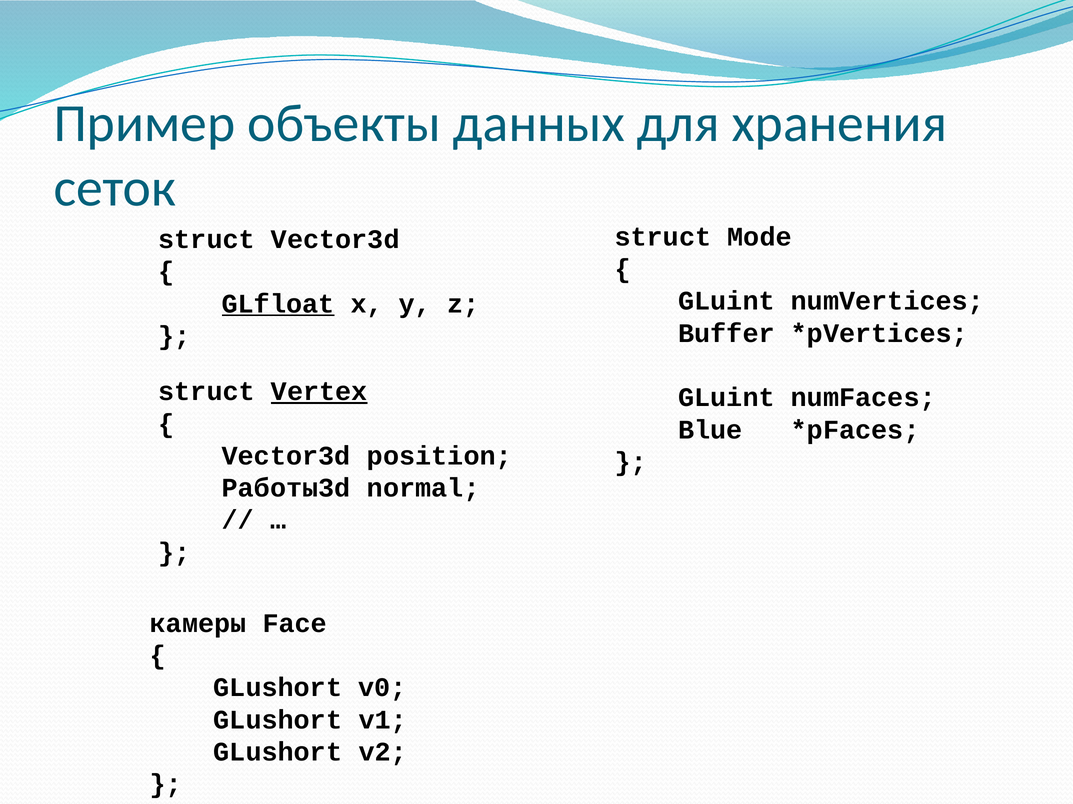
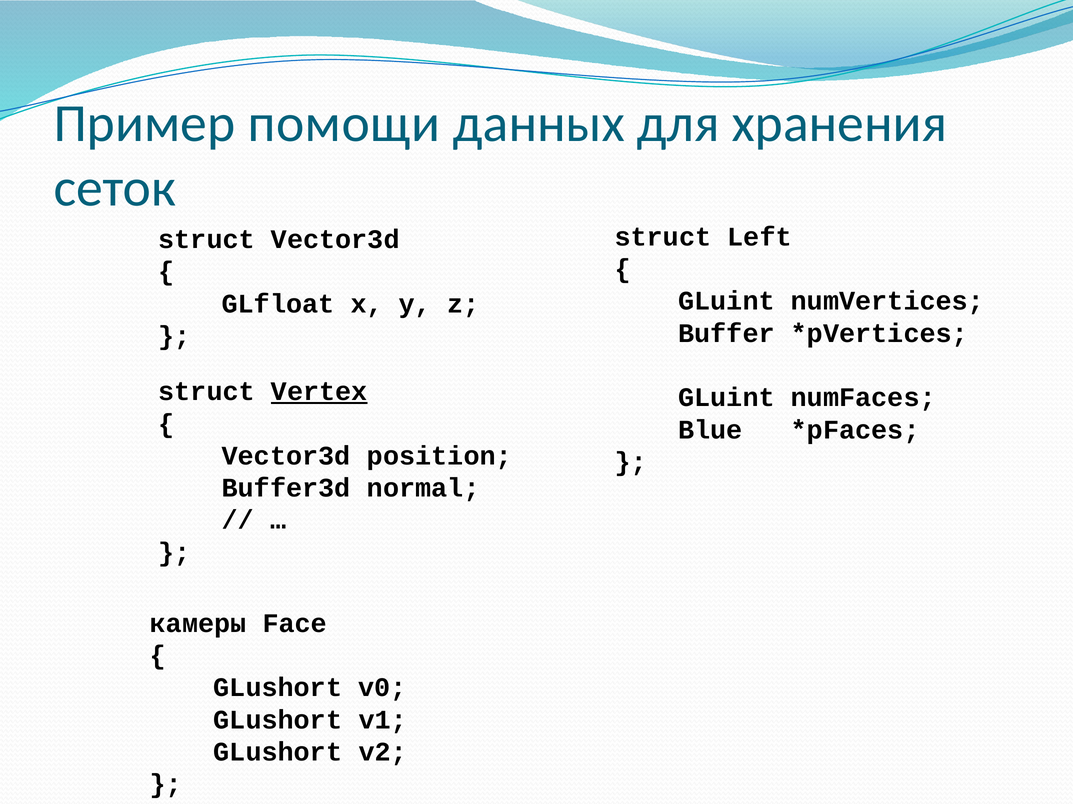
объекты: объекты -> помощи
Mode: Mode -> Left
GLfloat underline: present -> none
Работы3d: Работы3d -> Buffer3d
